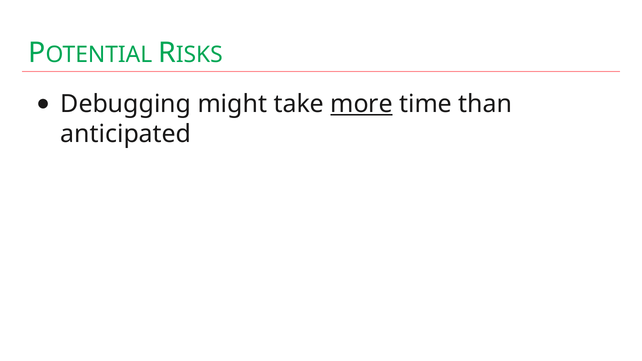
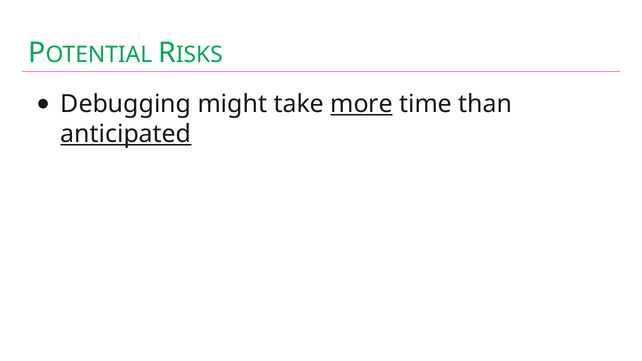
anticipated underline: none -> present
